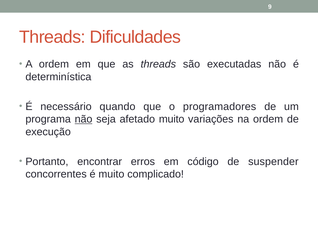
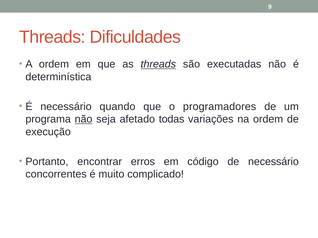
threads at (158, 64) underline: none -> present
afetado muito: muito -> todas
de suspender: suspender -> necessário
